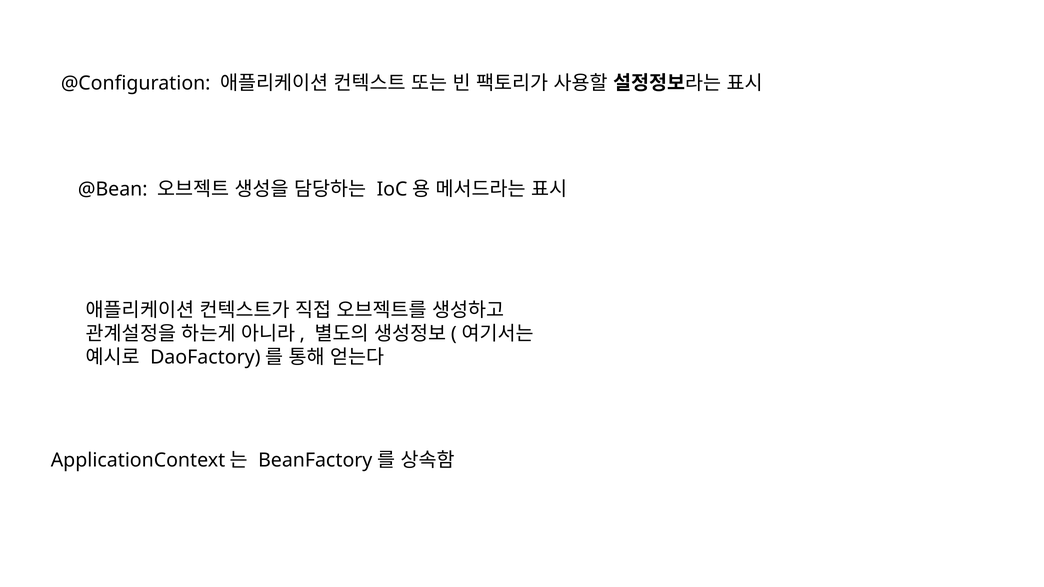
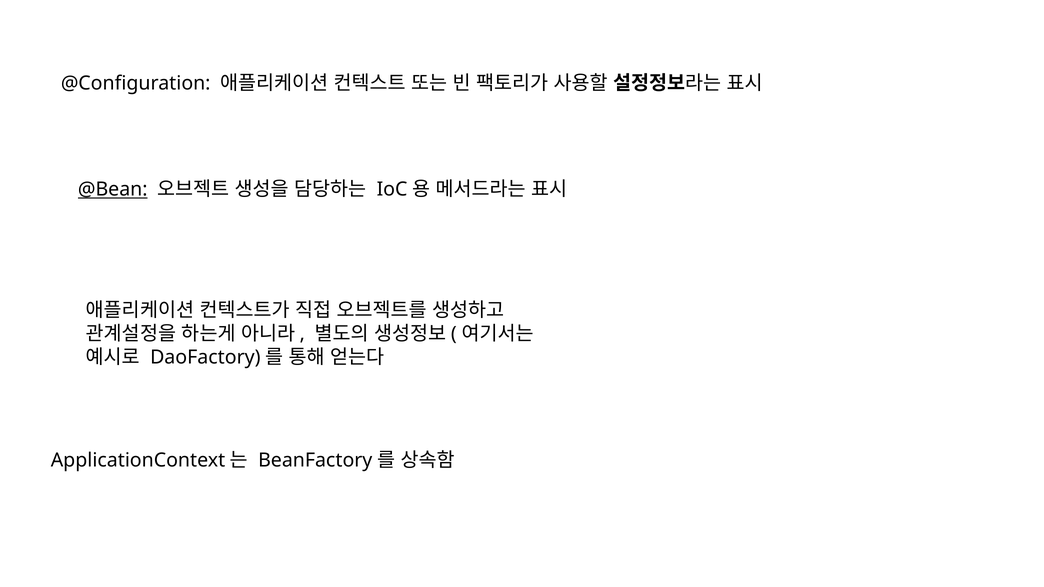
@Bean underline: none -> present
